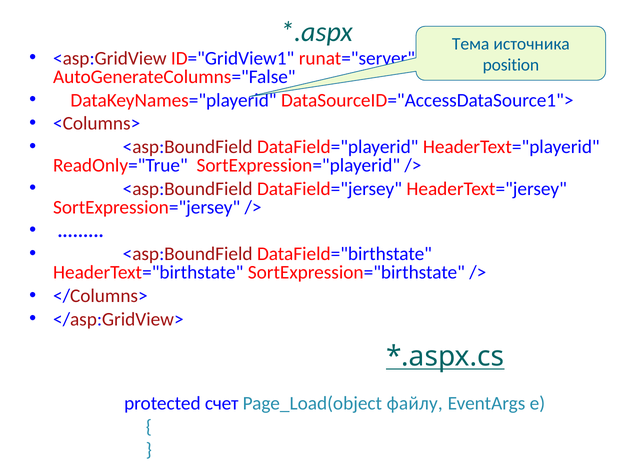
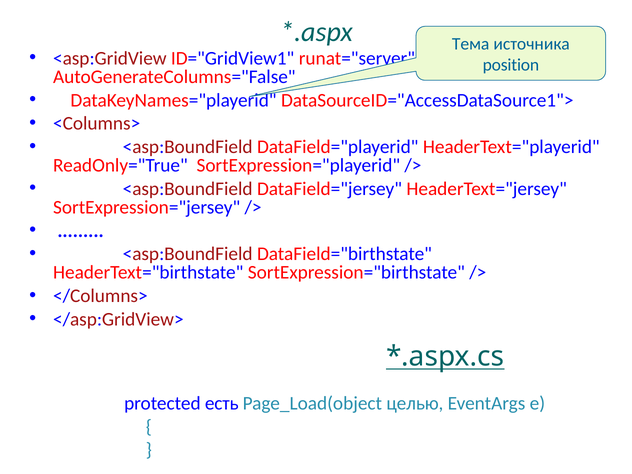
счет: счет -> есть
файлу: файлу -> целью
